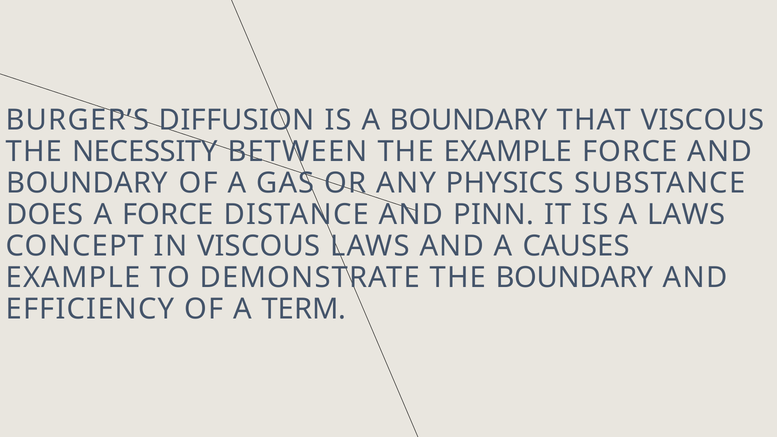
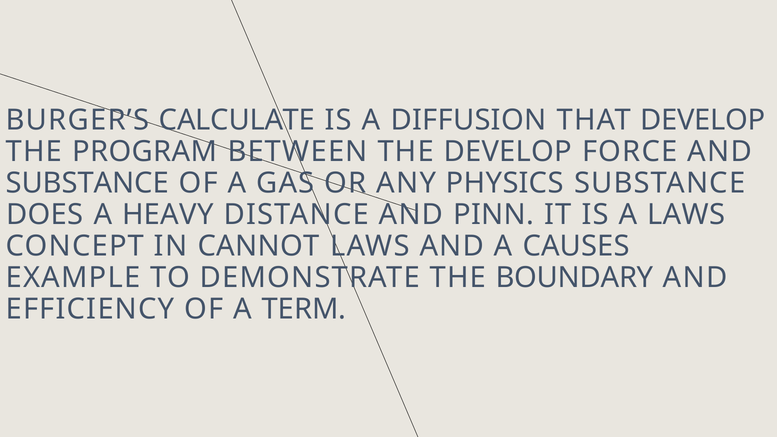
DIFFUSION: DIFFUSION -> CALCULATE
A BOUNDARY: BOUNDARY -> DIFFUSION
THAT VISCOUS: VISCOUS -> DEVELOP
NECESSITY: NECESSITY -> PROGRAM
THE EXAMPLE: EXAMPLE -> DEVELOP
BOUNDARY at (87, 183): BOUNDARY -> SUBSTANCE
A FORCE: FORCE -> HEAVY
IN VISCOUS: VISCOUS -> CANNOT
